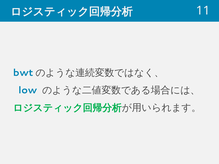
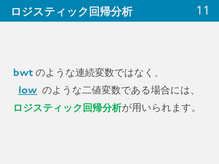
low underline: none -> present
